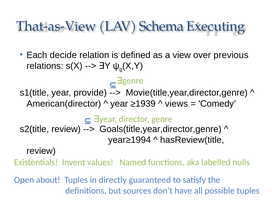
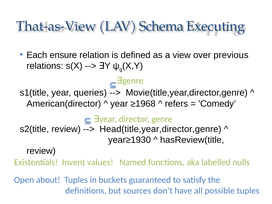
decide: decide -> ensure
provide: provide -> queries
≥1939: ≥1939 -> ≥1968
views: views -> refers
Goals(title,year,director,genre: Goals(title,year,director,genre -> Head(title,year,director,genre
year≥1994: year≥1994 -> year≥1930
directly: directly -> buckets
